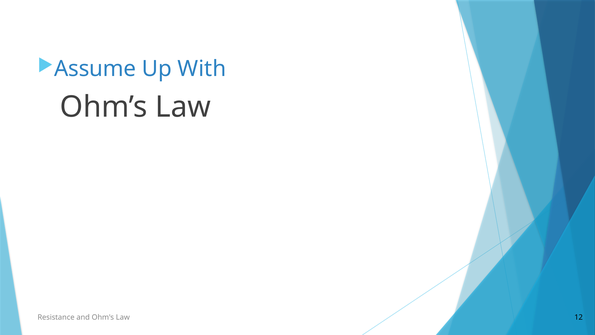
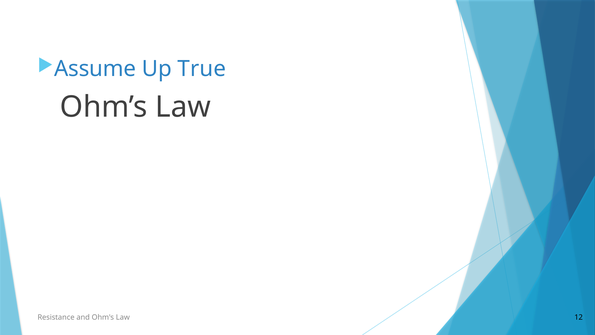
With: With -> True
